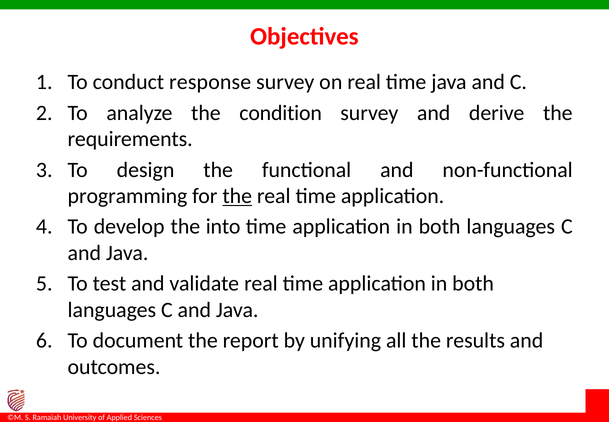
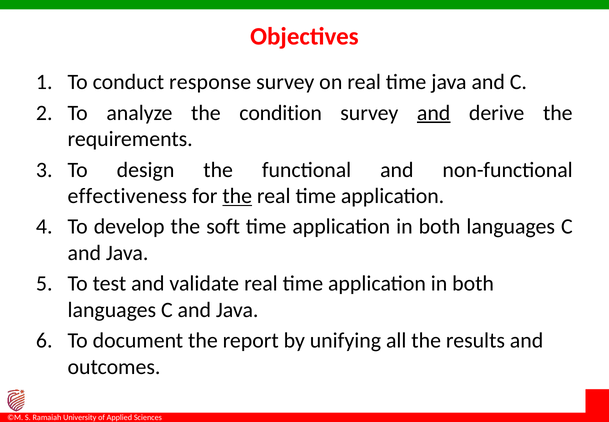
and at (434, 113) underline: none -> present
programming: programming -> effectiveness
into: into -> soft
